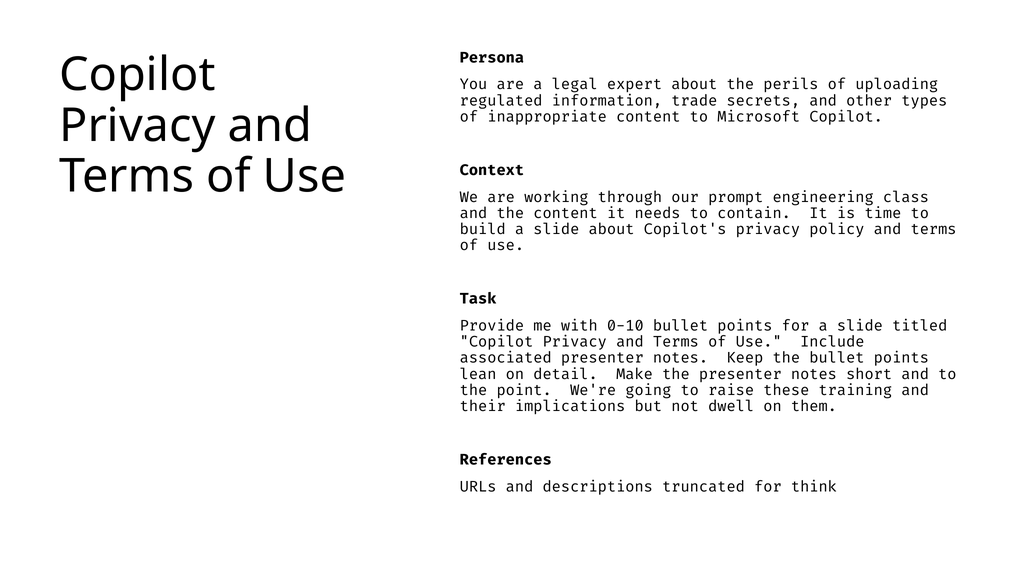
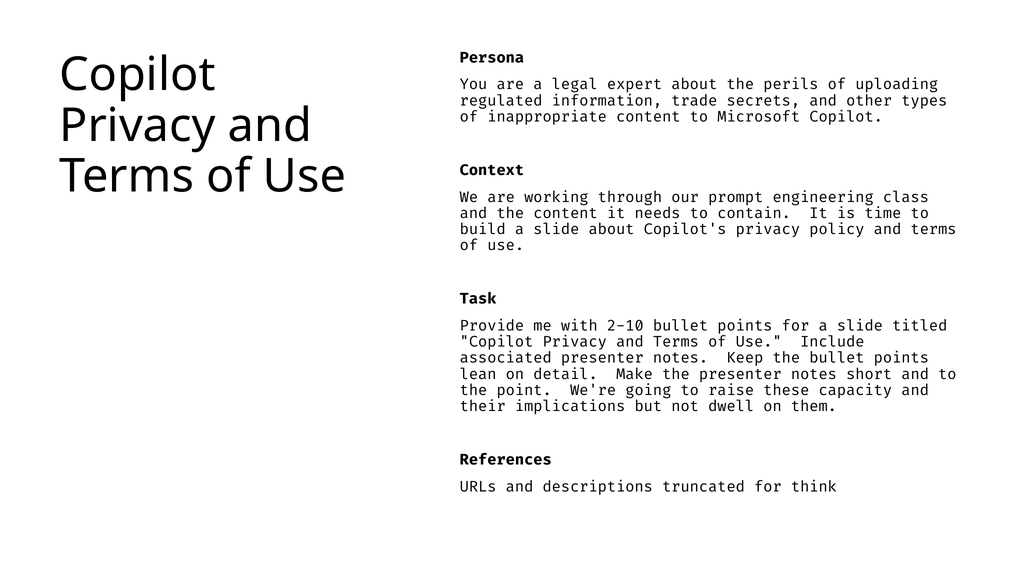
0-10: 0-10 -> 2-10
training: training -> capacity
